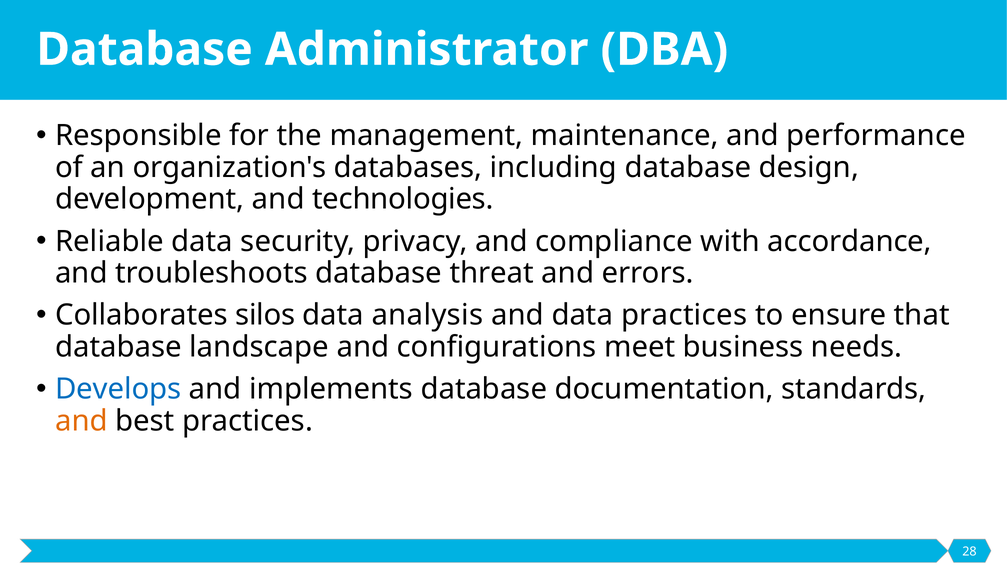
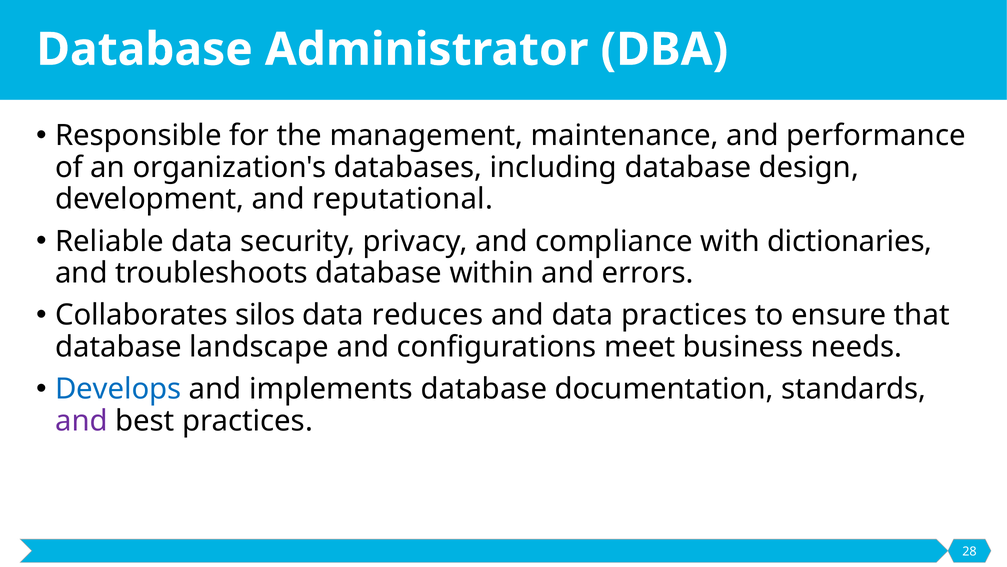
technologies: technologies -> reputational
accordance: accordance -> dictionaries
threat: threat -> within
analysis: analysis -> reduces
and at (81, 420) colour: orange -> purple
